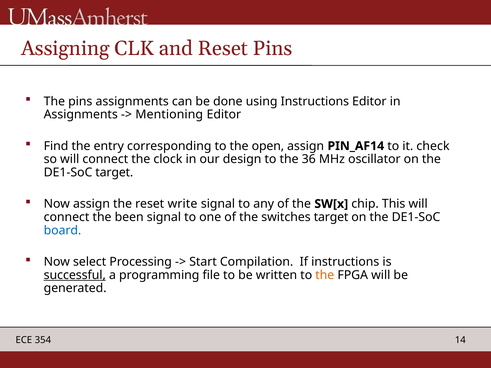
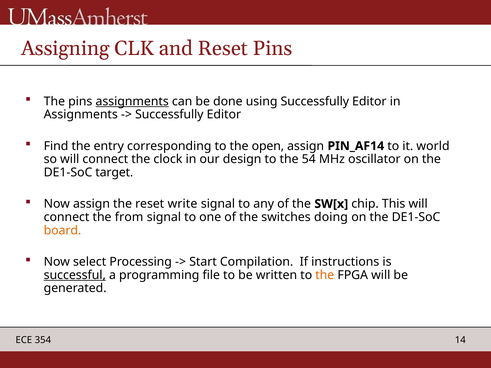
assignments at (132, 101) underline: none -> present
using Instructions: Instructions -> Successfully
Mentioning at (169, 115): Mentioning -> Successfully
check: check -> world
36: 36 -> 54
been: been -> from
switches target: target -> doing
board colour: blue -> orange
